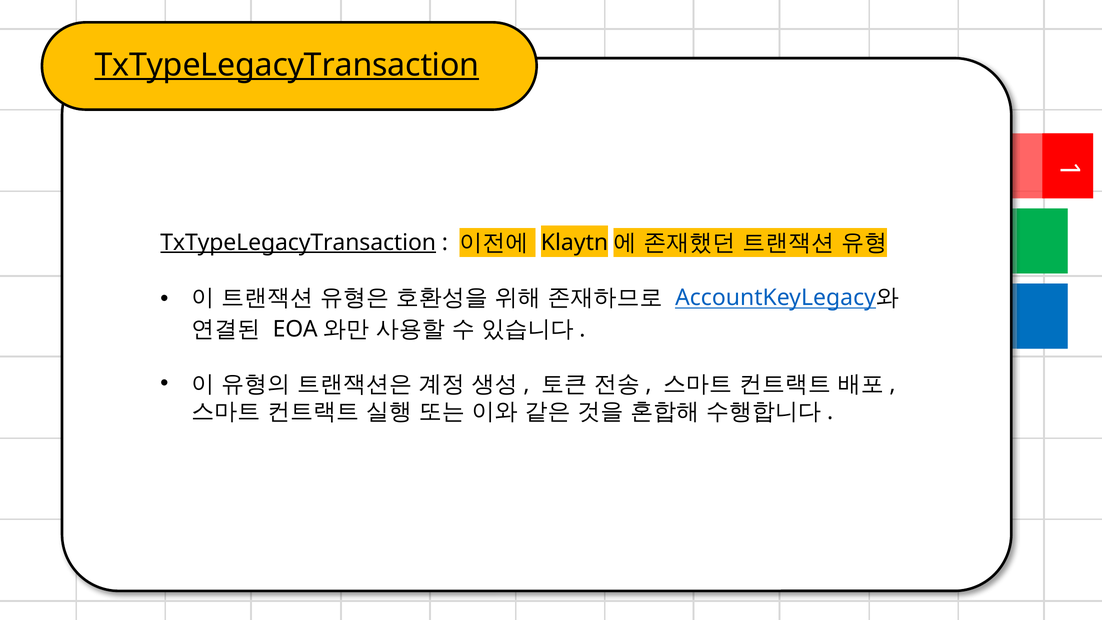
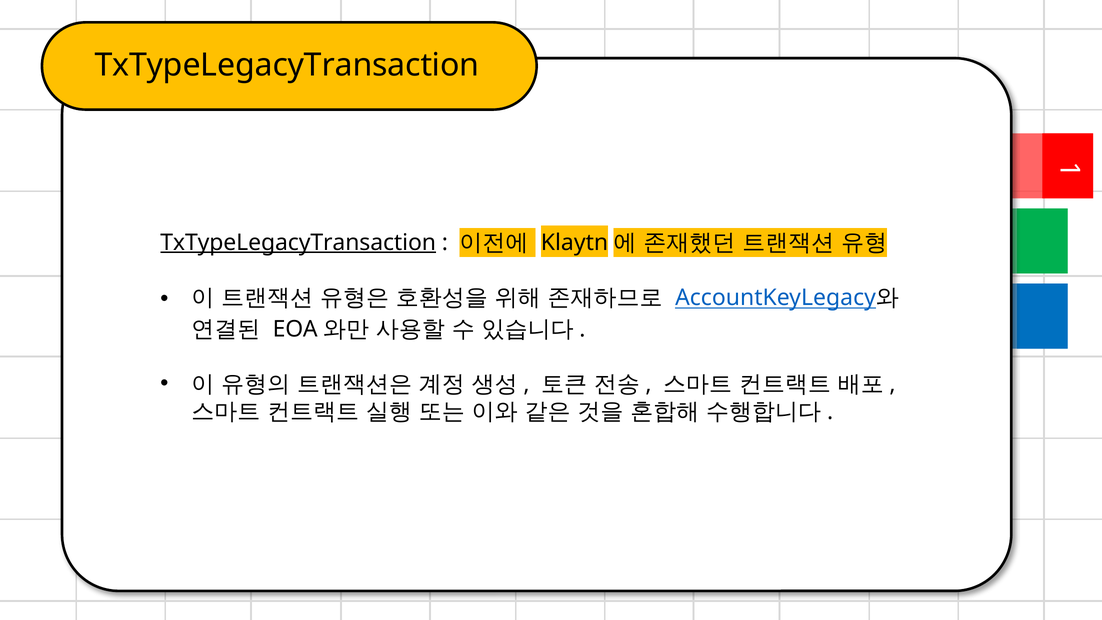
TxTypeLegacyTransaction at (287, 65) underline: present -> none
